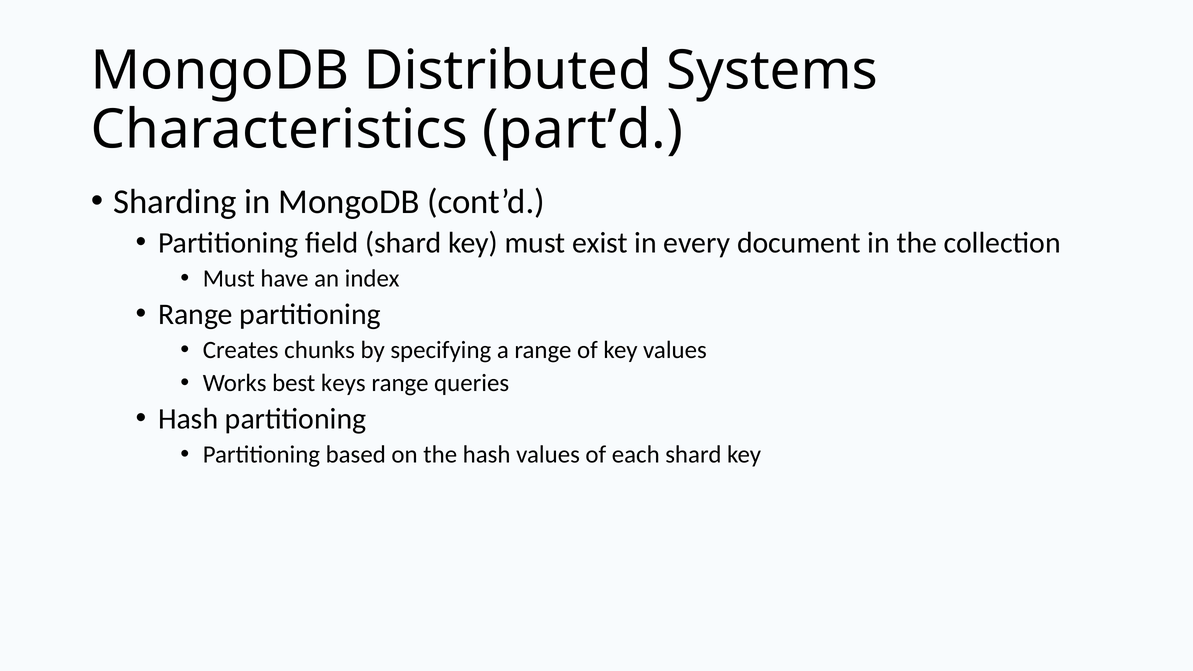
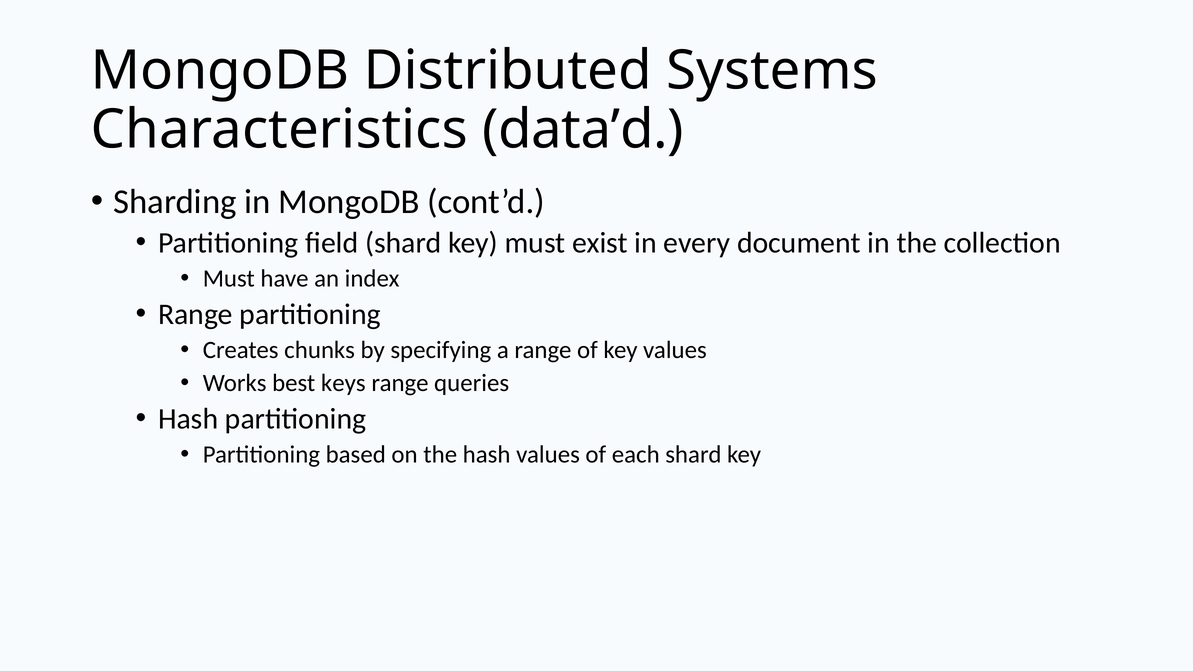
part’d: part’d -> data’d
